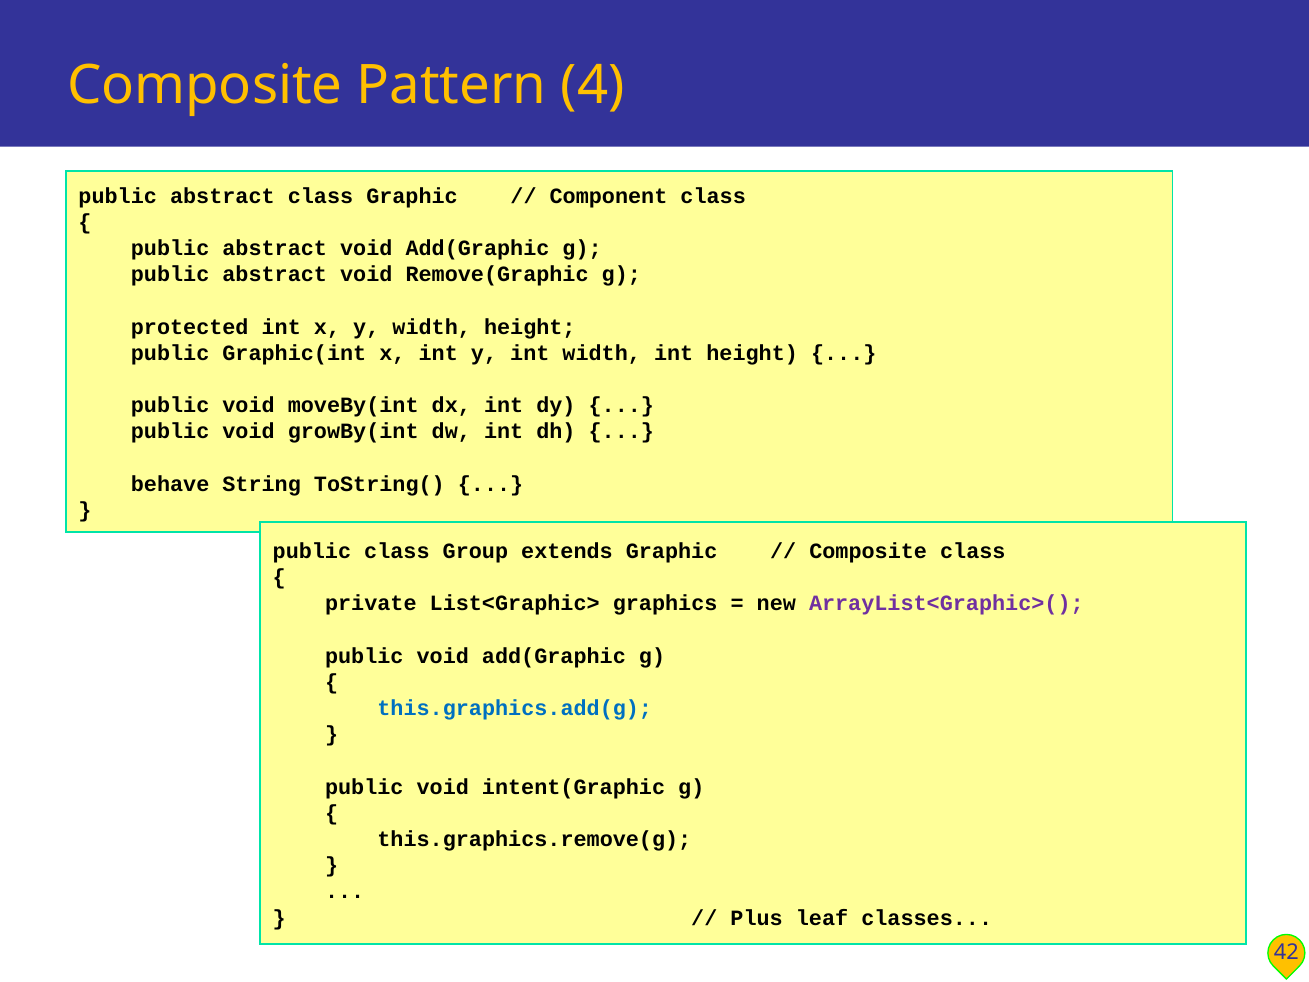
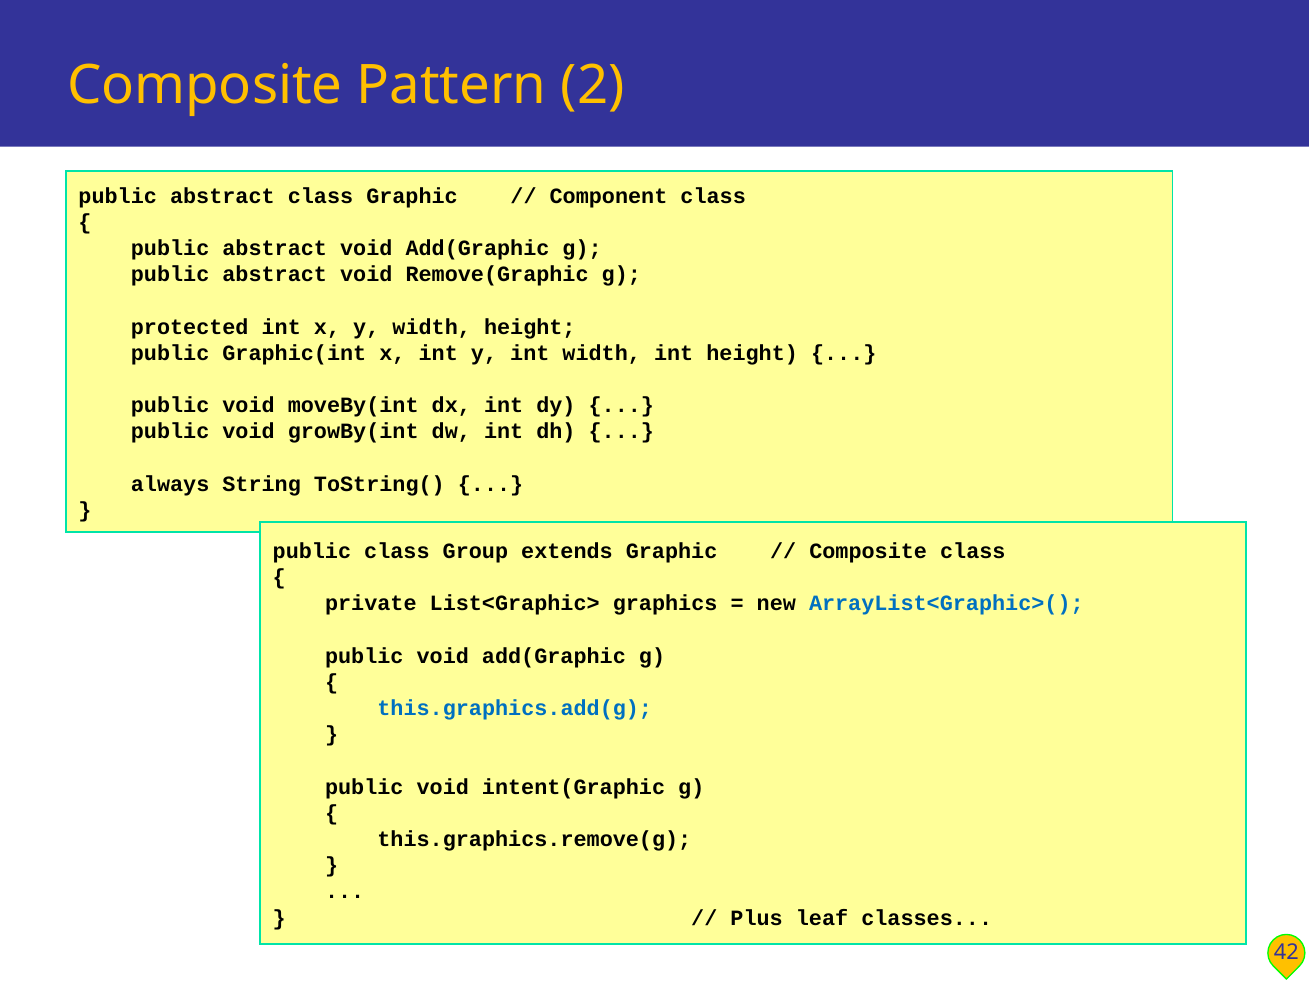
4: 4 -> 2
behave: behave -> always
ArrayList<Graphic>( colour: purple -> blue
